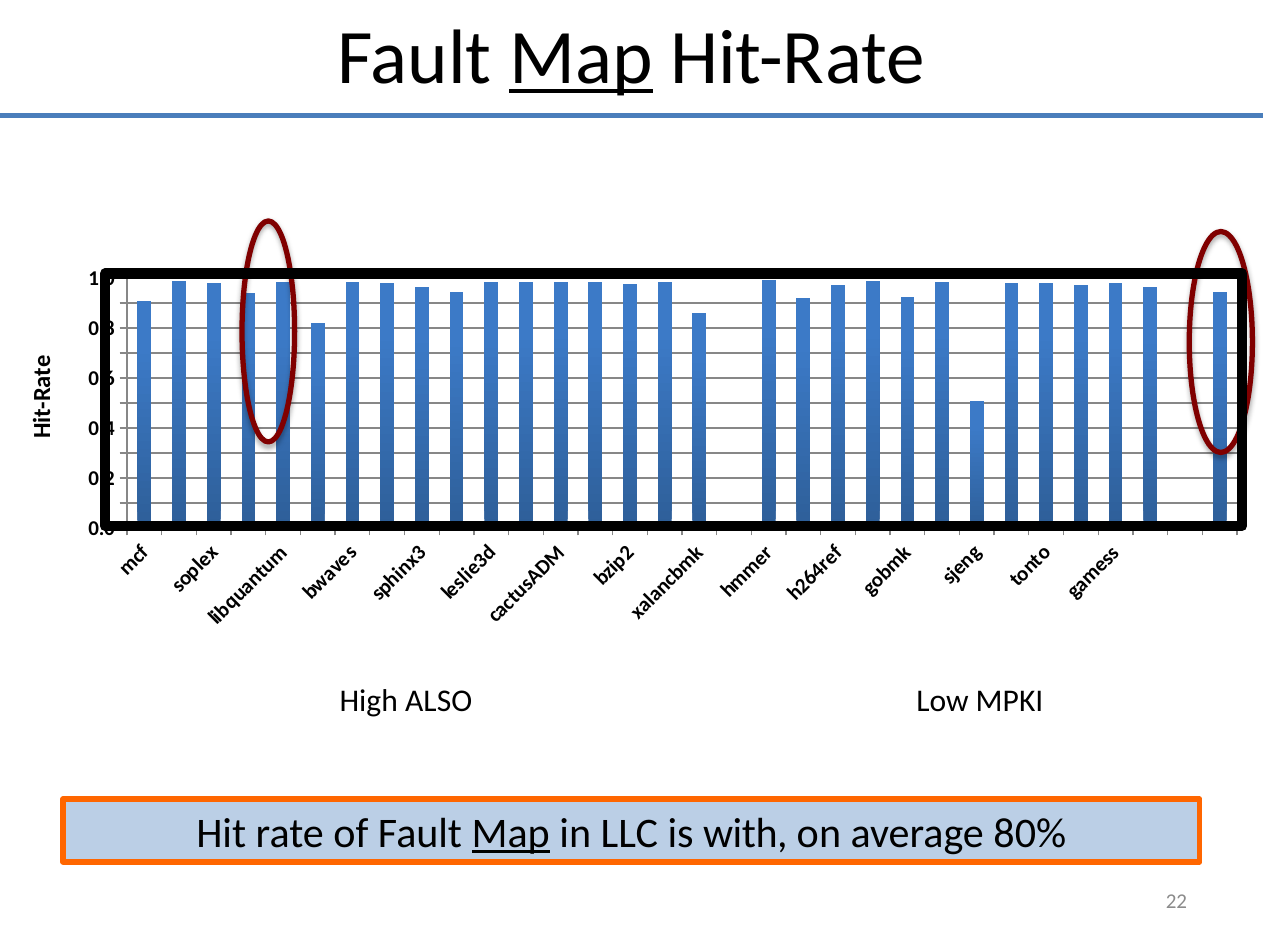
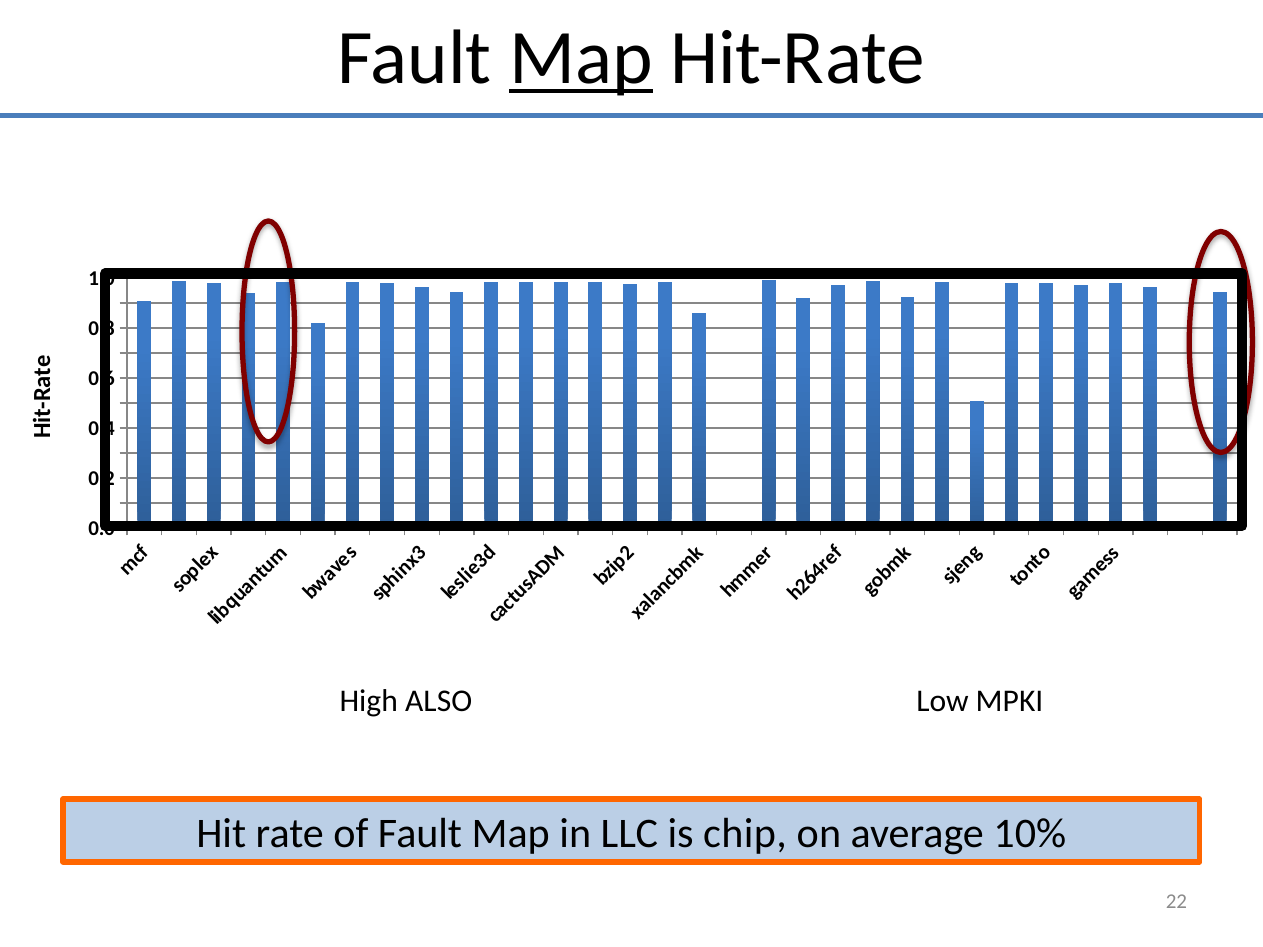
Map at (511, 834) underline: present -> none
with: with -> chip
80%: 80% -> 10%
